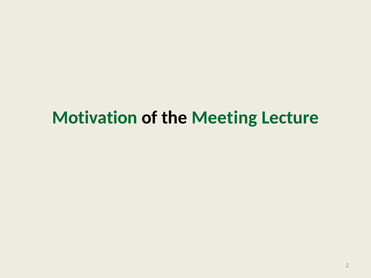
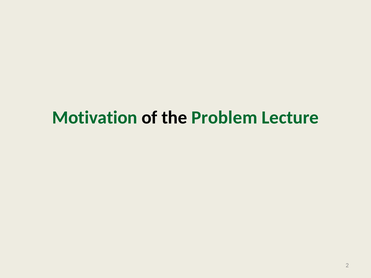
Meeting: Meeting -> Problem
